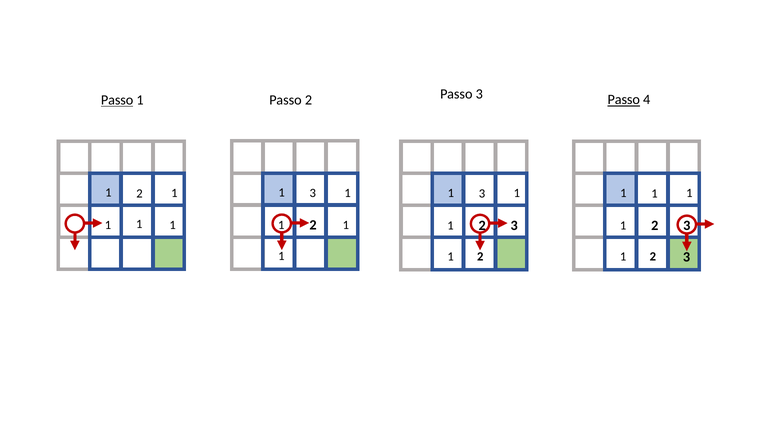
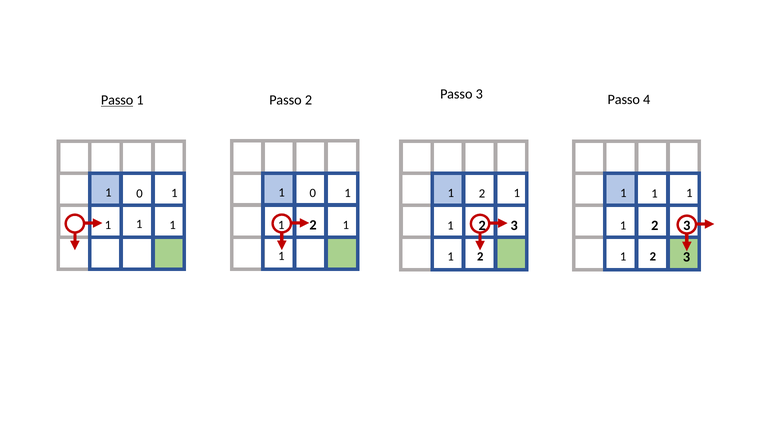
Passo at (624, 100) underline: present -> none
3 at (313, 193): 3 -> 0
2 at (139, 193): 2 -> 0
3 at (482, 193): 3 -> 2
